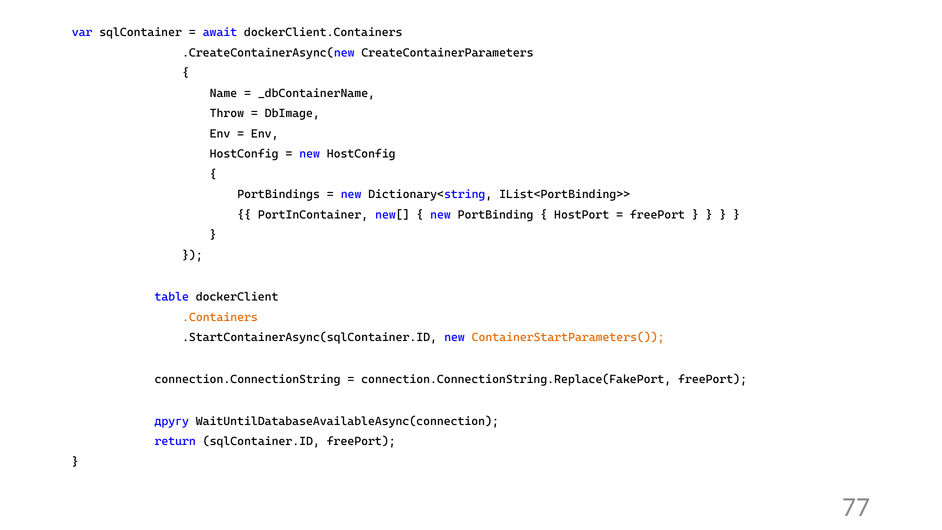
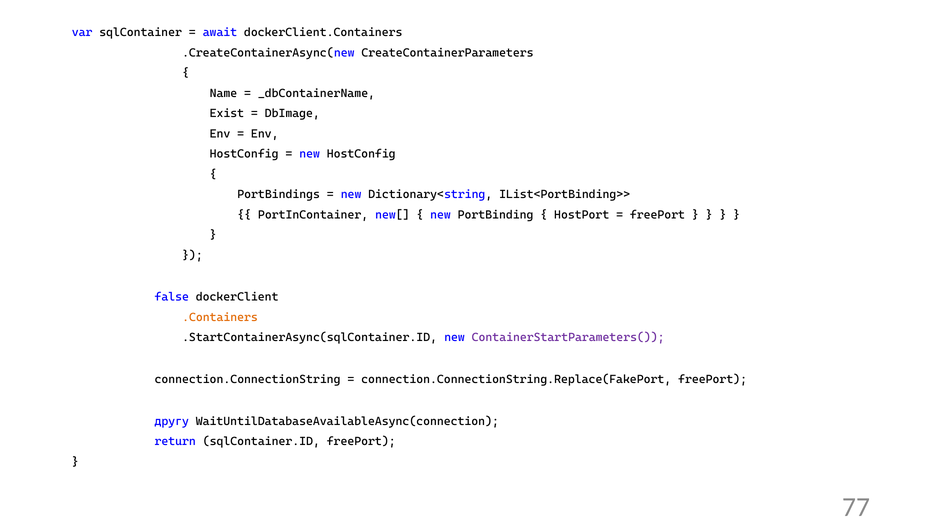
Throw: Throw -> Exist
table: table -> false
ContainerStartParameters( colour: orange -> purple
